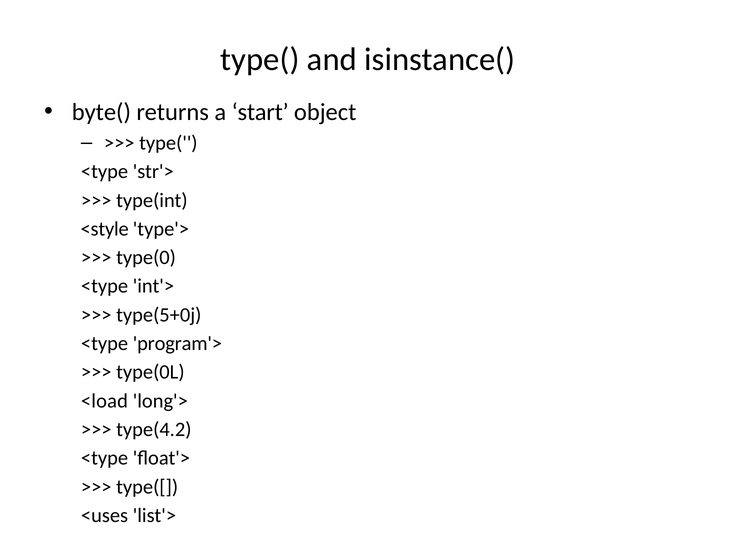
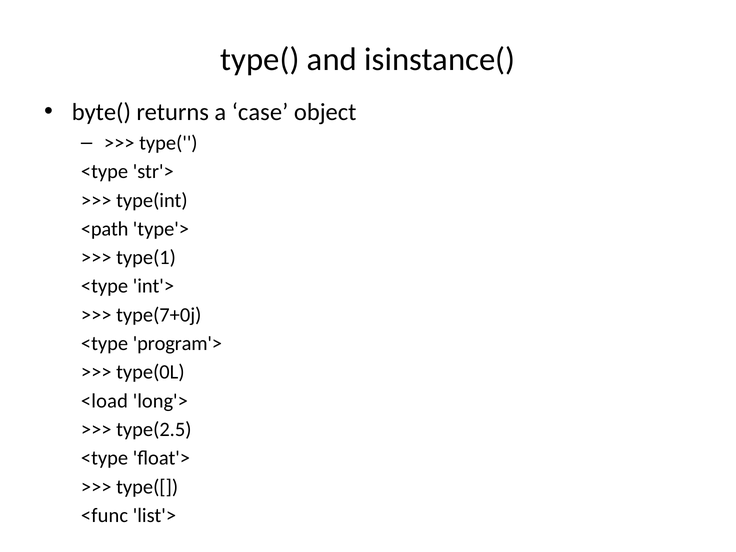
start: start -> case
<style: <style -> <path
type(0: type(0 -> type(1
type(5+0j: type(5+0j -> type(7+0j
type(4.2: type(4.2 -> type(2.5
<uses: <uses -> <func
